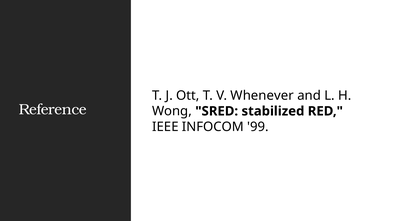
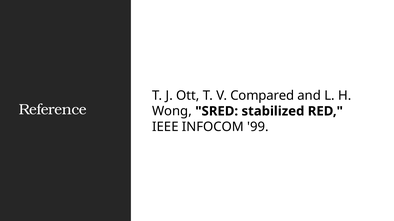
Whenever: Whenever -> Compared
